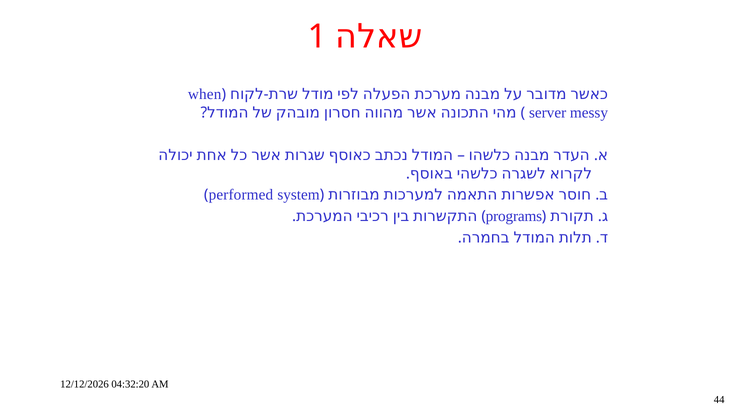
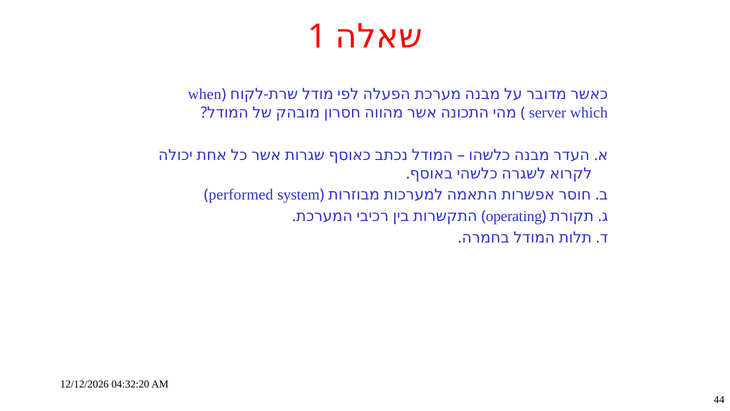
messy: messy -> which
programs: programs -> operating
